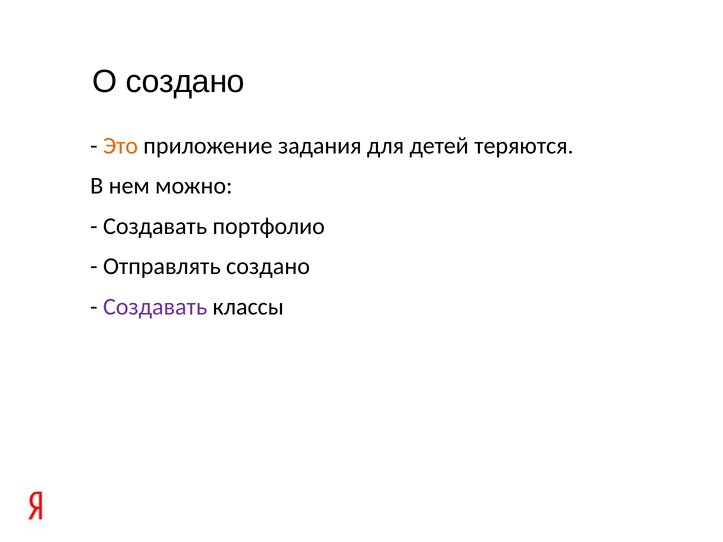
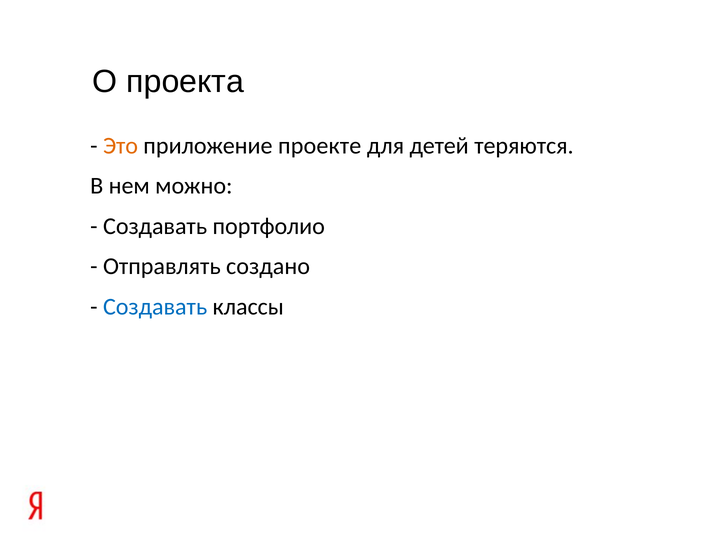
О создано: создано -> проекта
задания: задания -> проекте
Создавать at (155, 307) colour: purple -> blue
